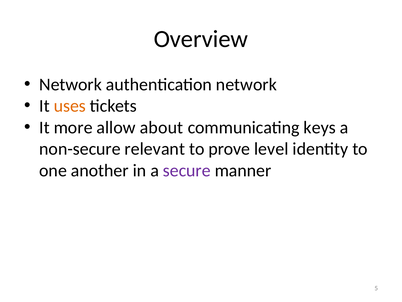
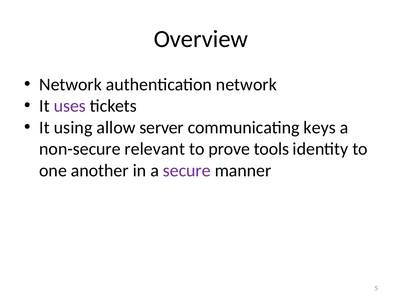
uses colour: orange -> purple
more: more -> using
about: about -> server
level: level -> tools
